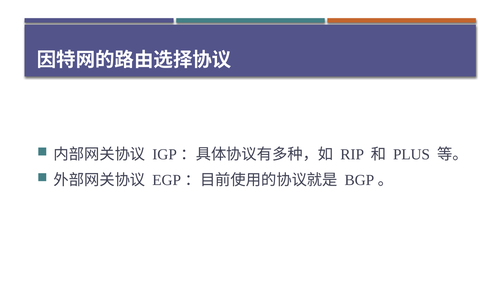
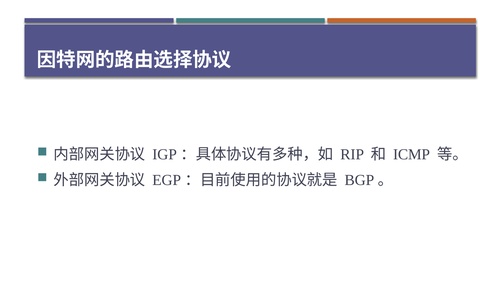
PLUS: PLUS -> ICMP
